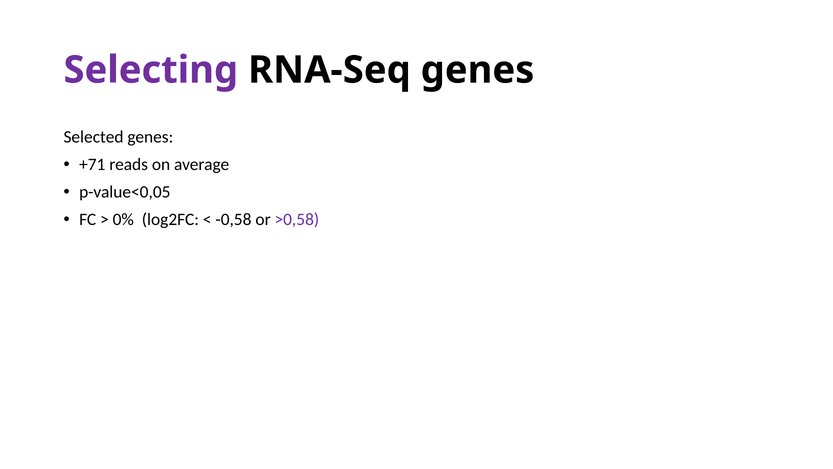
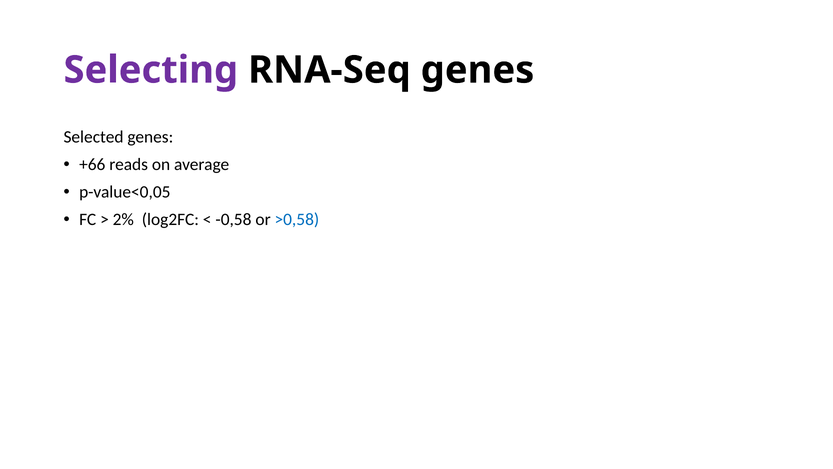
+71: +71 -> +66
0%: 0% -> 2%
>0,58 colour: purple -> blue
